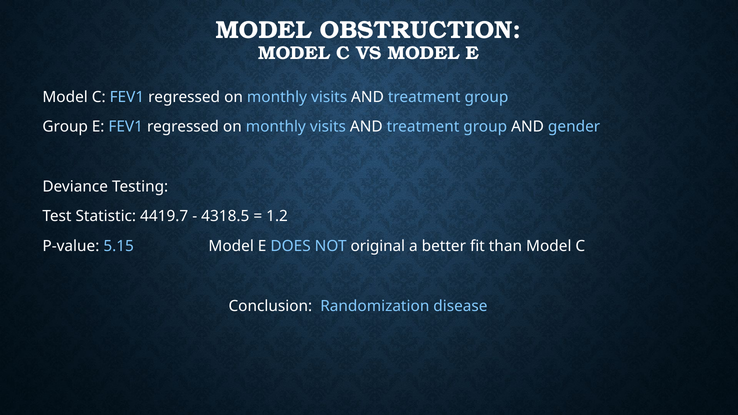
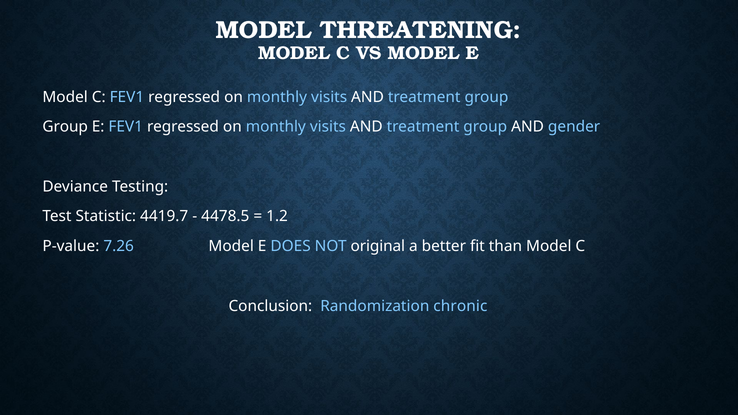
OBSTRUCTION: OBSTRUCTION -> THREATENING
4318.5: 4318.5 -> 4478.5
5.15: 5.15 -> 7.26
disease: disease -> chronic
